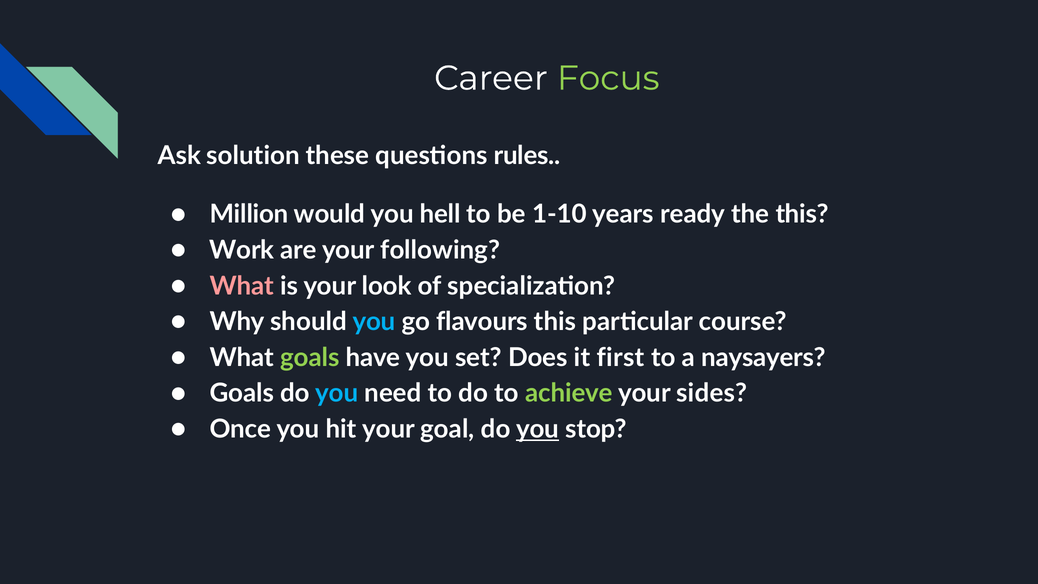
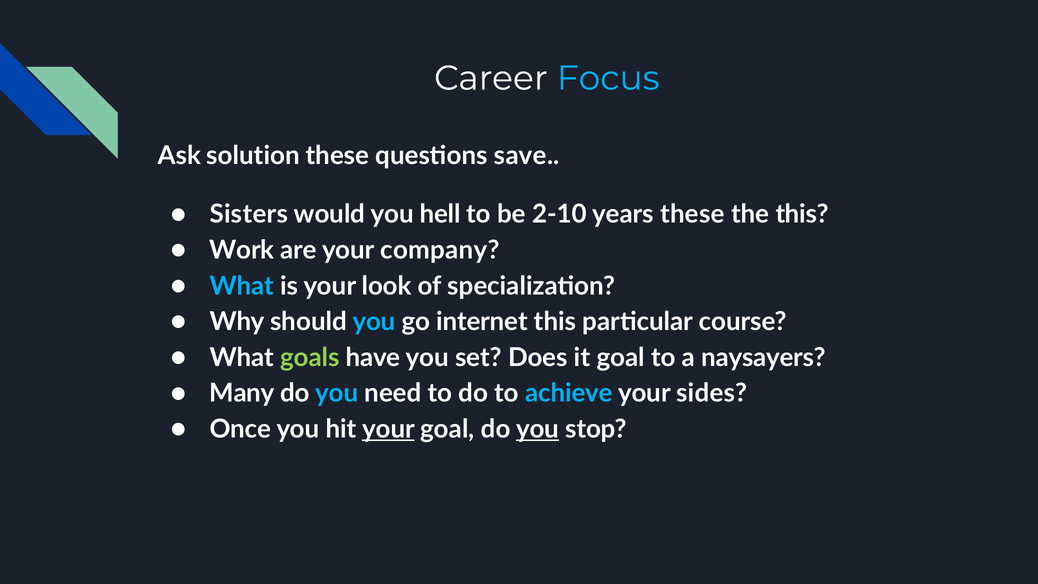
Focus colour: light green -> light blue
rules: rules -> save
Million: Million -> Sisters
1-10: 1-10 -> 2-10
years ready: ready -> these
following: following -> company
What at (242, 286) colour: pink -> light blue
flavours: flavours -> internet
it first: first -> goal
Goals at (242, 393): Goals -> Many
achieve colour: light green -> light blue
your at (388, 429) underline: none -> present
